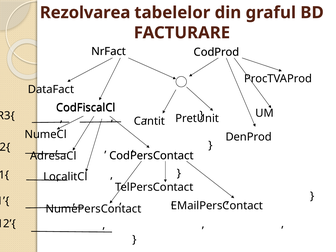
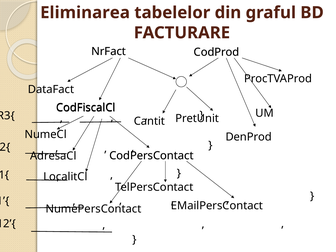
Rezolvarea: Rezolvarea -> Eliminarea
